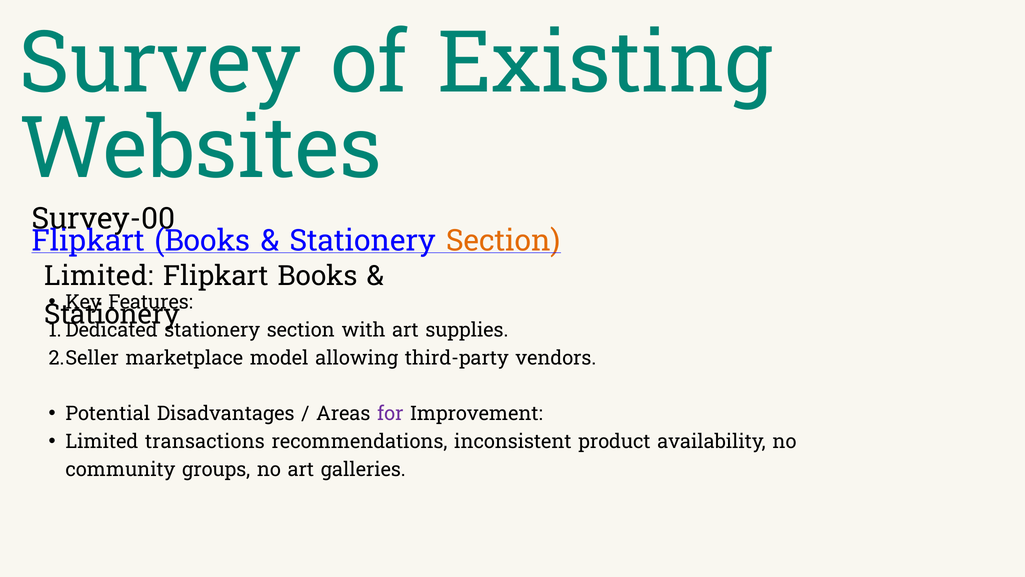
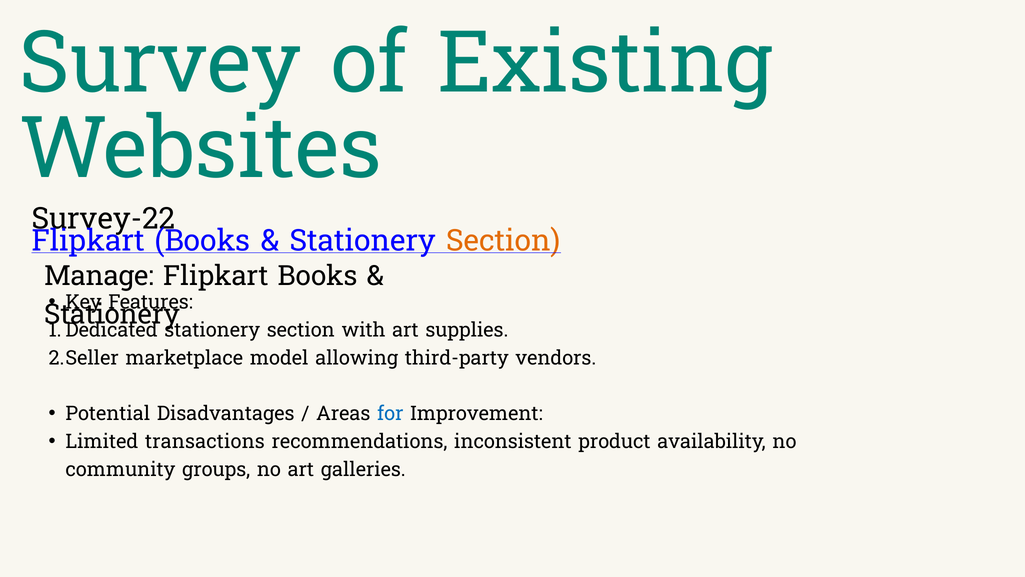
Survey-00: Survey-00 -> Survey-22
Limited at (99, 276): Limited -> Manage
for colour: purple -> blue
